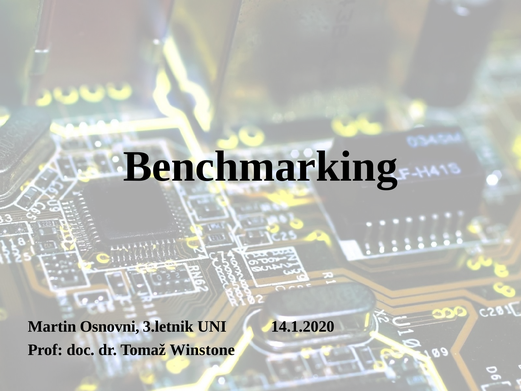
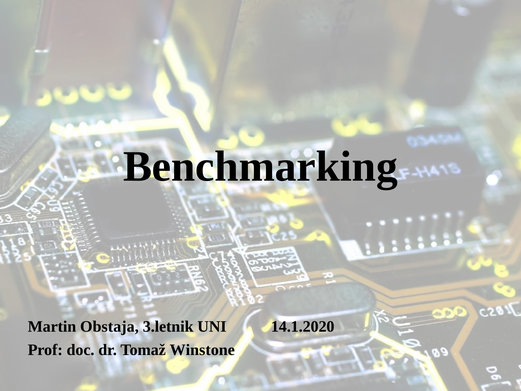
Osnovni: Osnovni -> Obstaja
